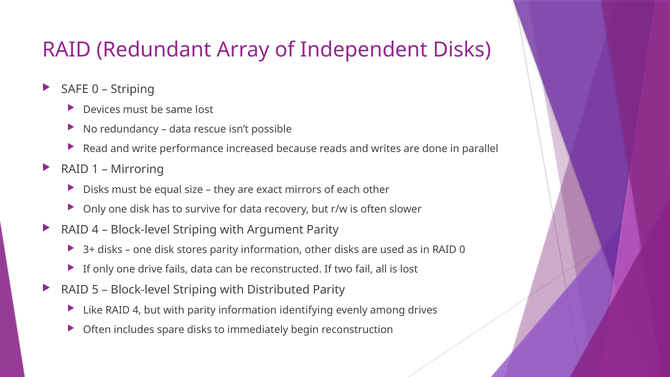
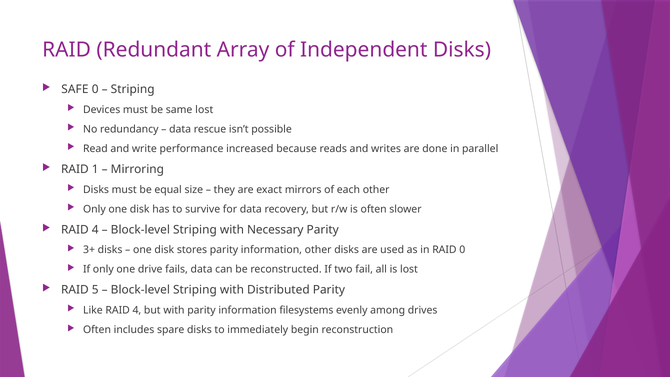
Argument: Argument -> Necessary
identifying: identifying -> filesystems
